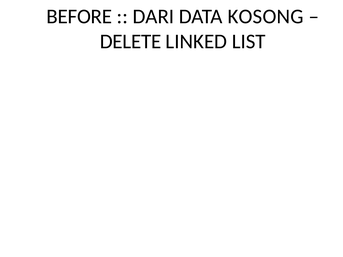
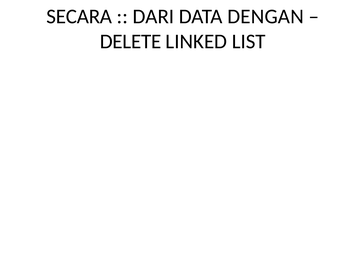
BEFORE: BEFORE -> SECARA
KOSONG: KOSONG -> DENGAN
